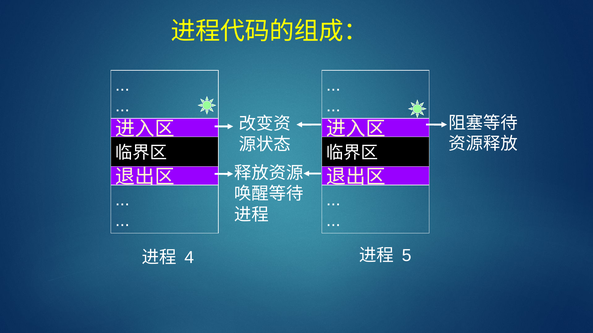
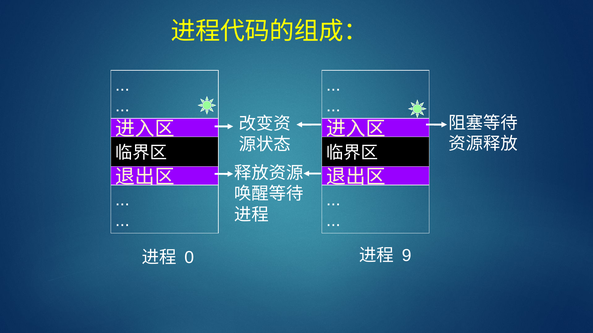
4: 4 -> 0
5: 5 -> 9
